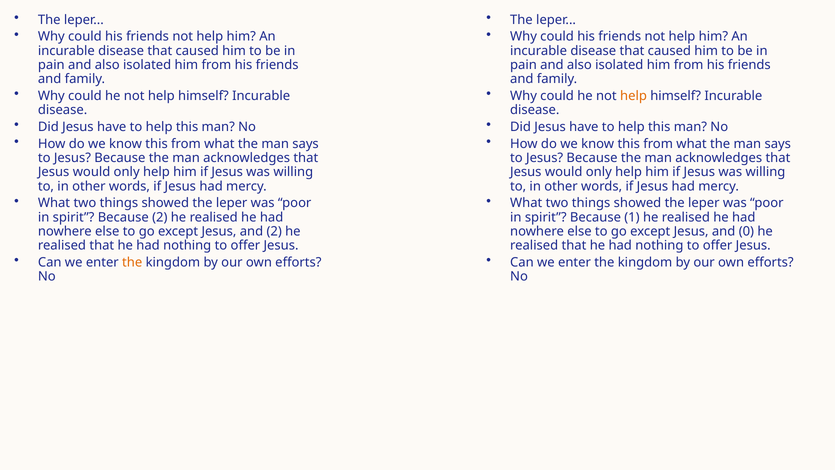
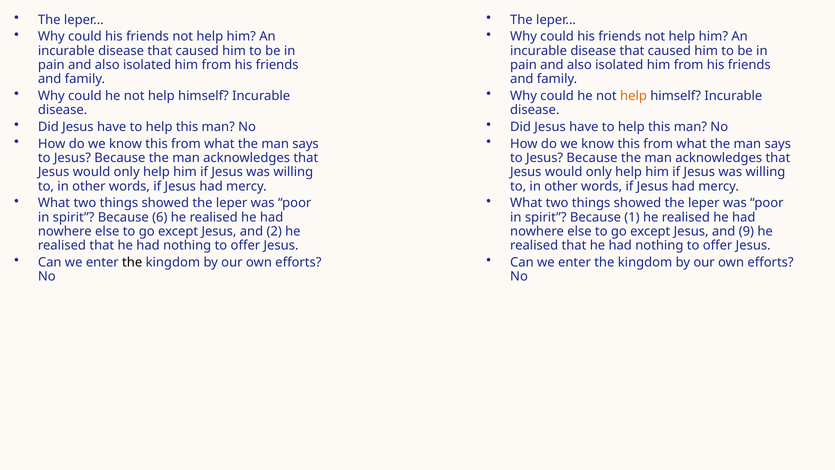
Because 2: 2 -> 6
0: 0 -> 9
the at (132, 262) colour: orange -> black
